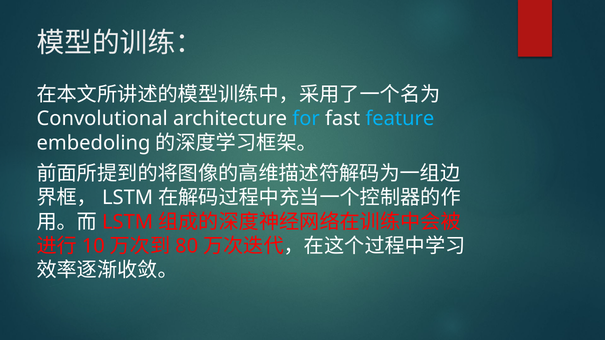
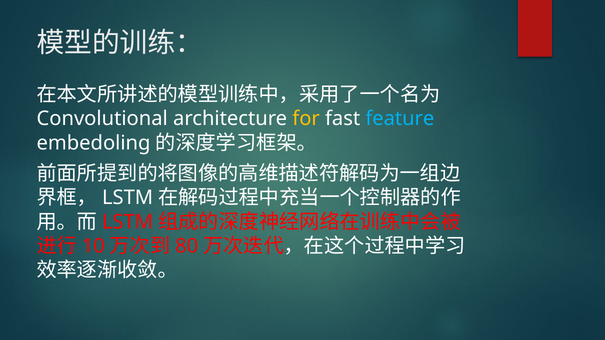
for colour: light blue -> yellow
